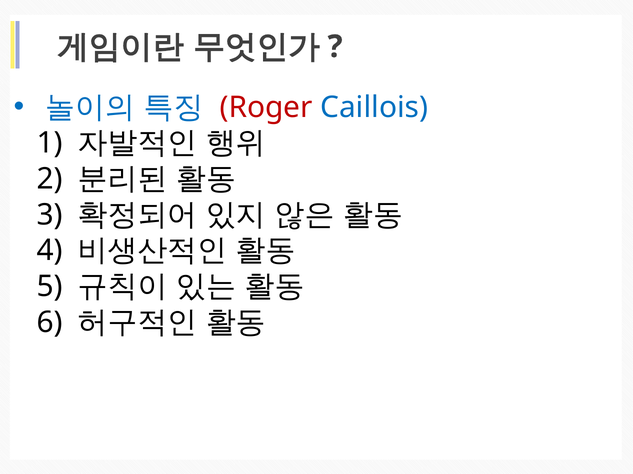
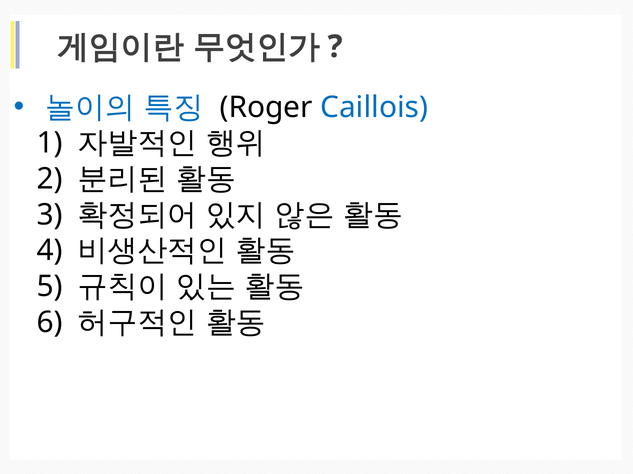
Roger colour: red -> black
